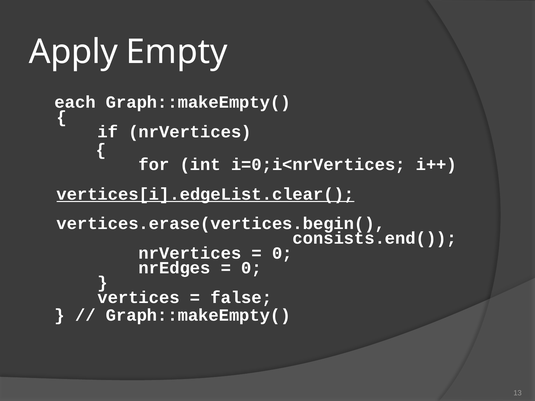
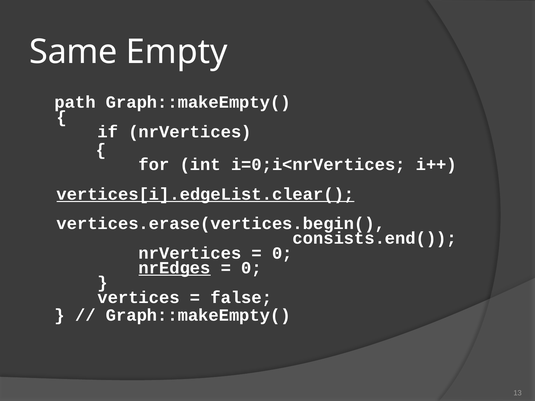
Apply: Apply -> Same
each: each -> path
nrEdges underline: none -> present
